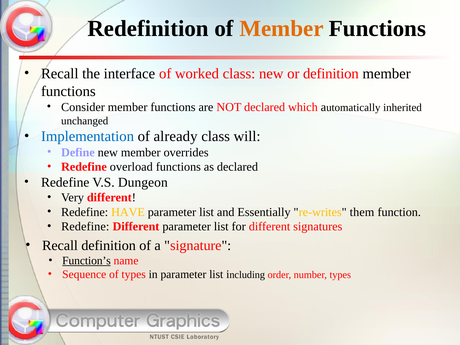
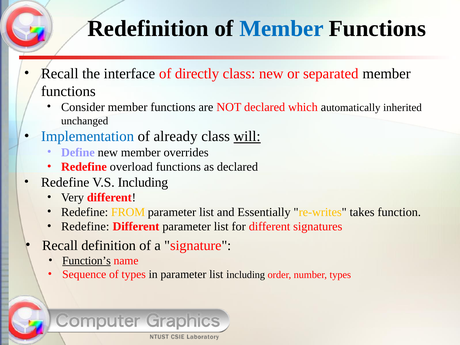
Member at (281, 29) colour: orange -> blue
worked: worked -> directly
or definition: definition -> separated
will underline: none -> present
V.S Dungeon: Dungeon -> Including
HAVE: HAVE -> FROM
them: them -> takes
